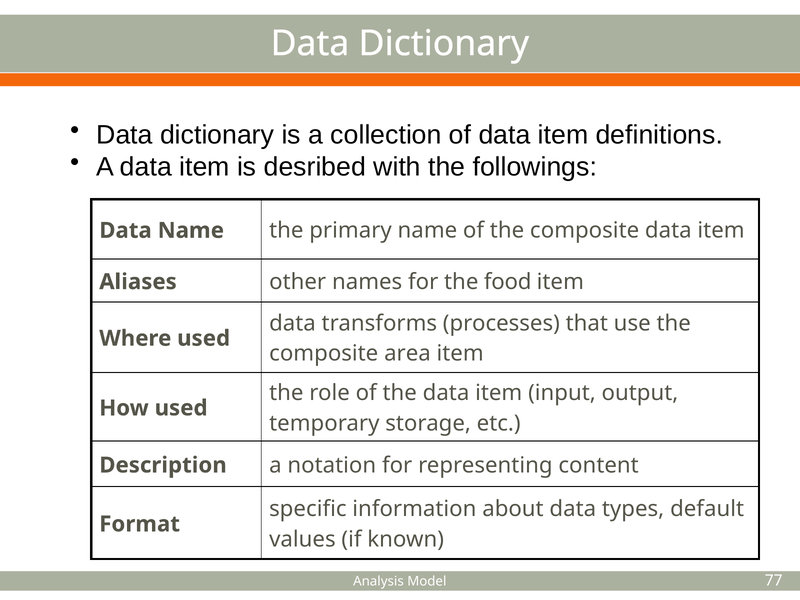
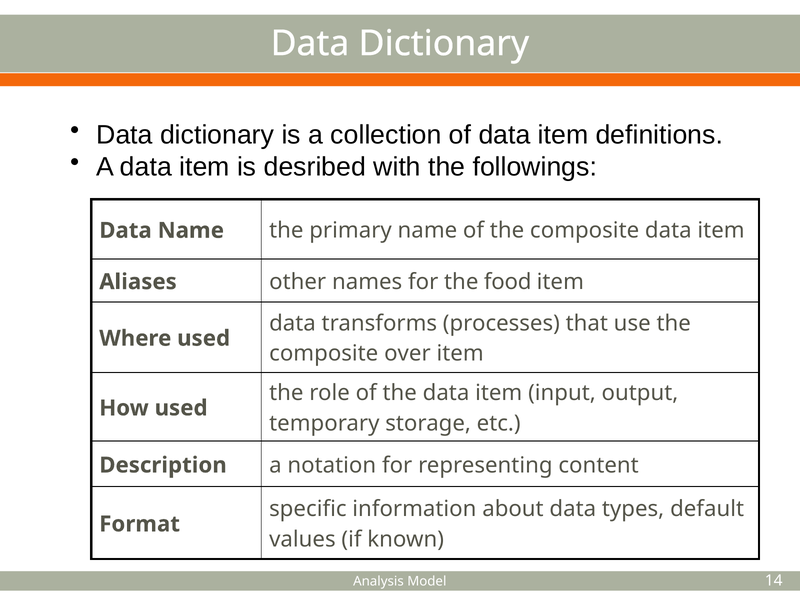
area: area -> over
77: 77 -> 14
